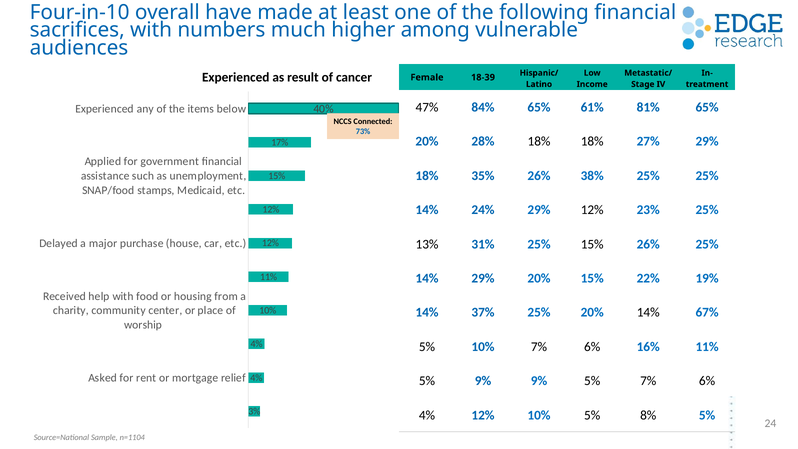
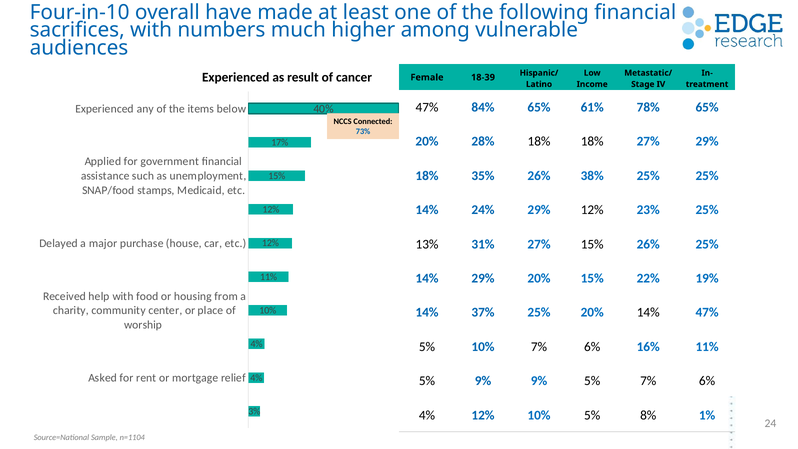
81%: 81% -> 78%
31% 25%: 25% -> 27%
14% 67%: 67% -> 47%
8% 5%: 5% -> 1%
